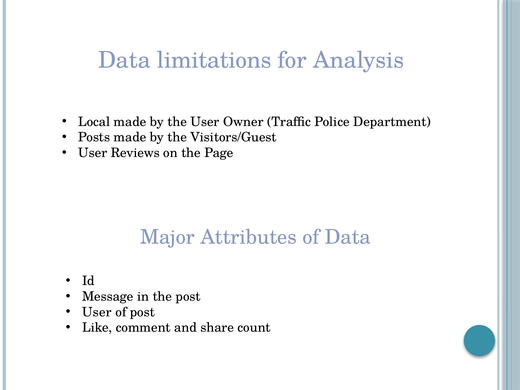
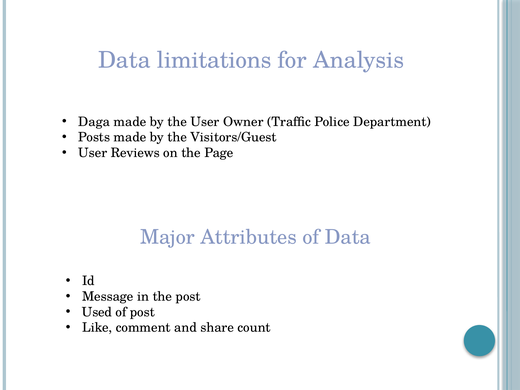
Local: Local -> Daga
User at (97, 312): User -> Used
